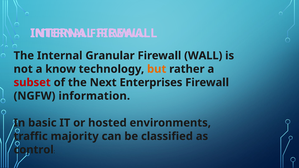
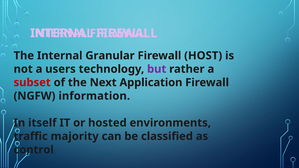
WALL: WALL -> HOST
know: know -> users
but colour: orange -> purple
Enterprises: Enterprises -> Application
basic: basic -> itself
